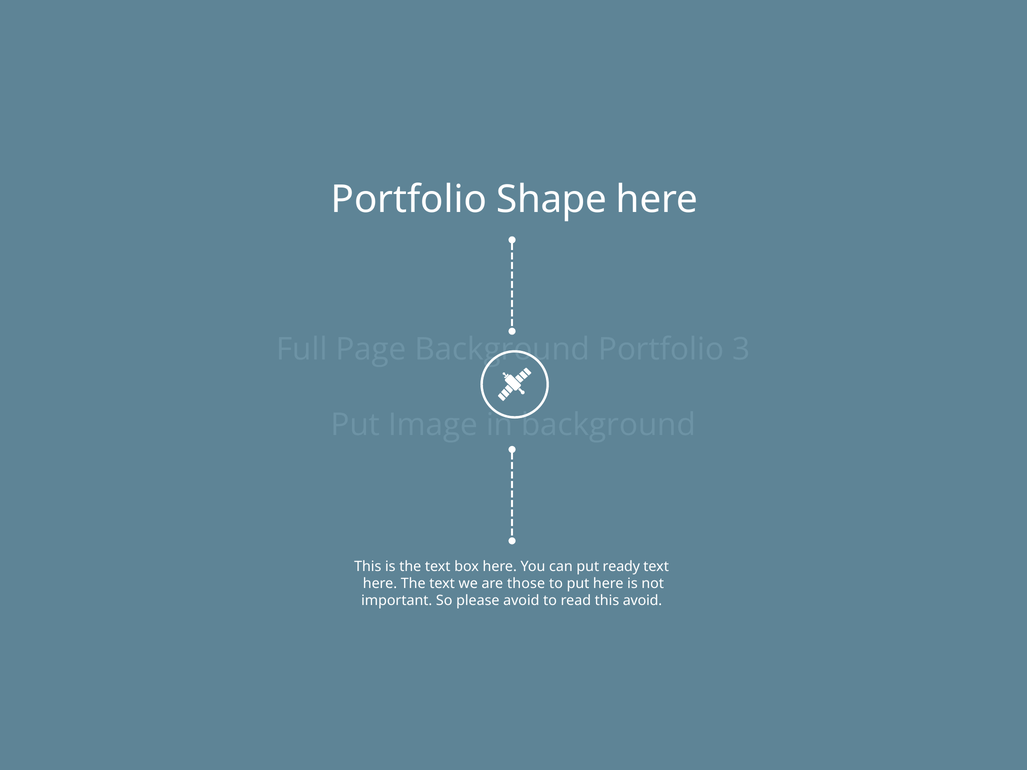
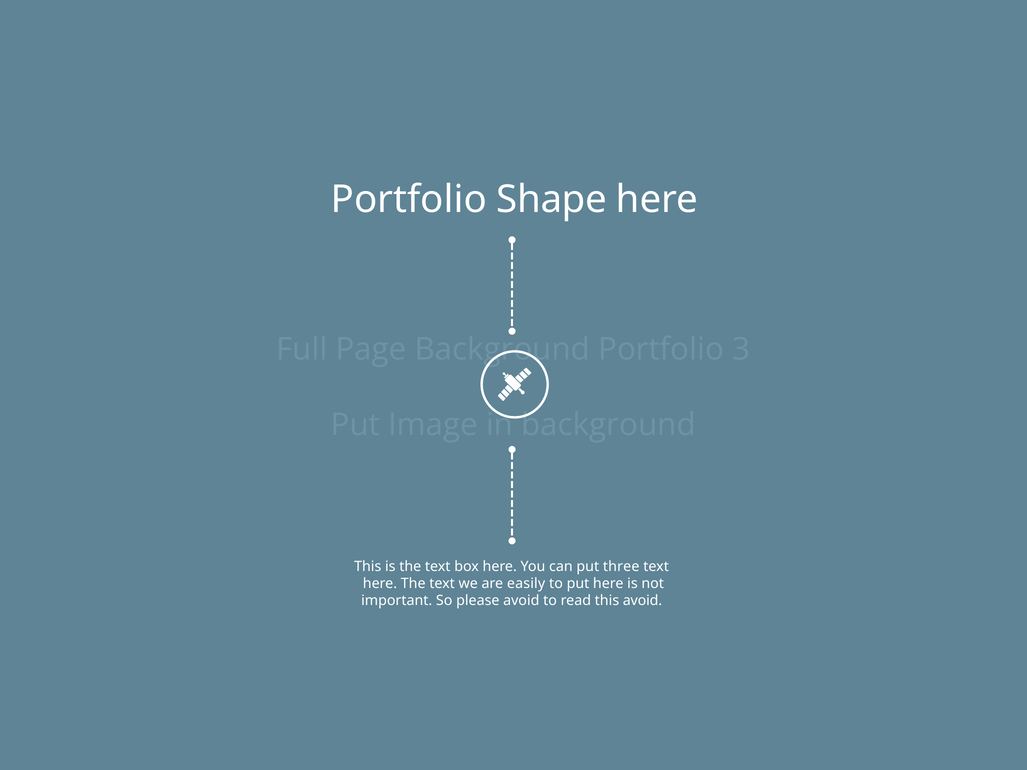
ready: ready -> three
those: those -> easily
